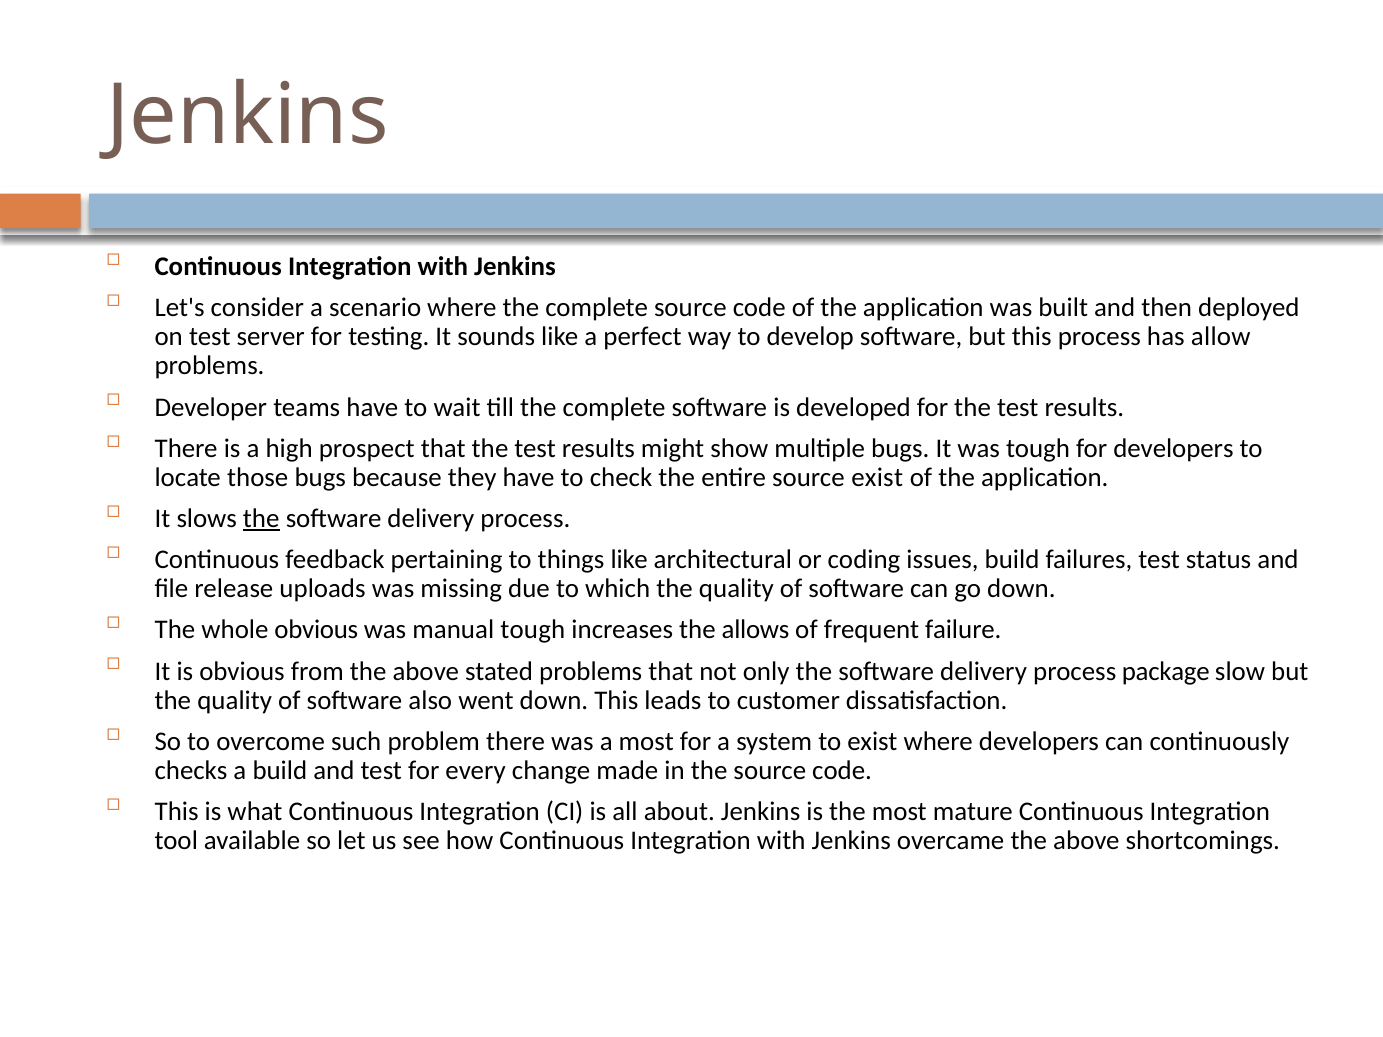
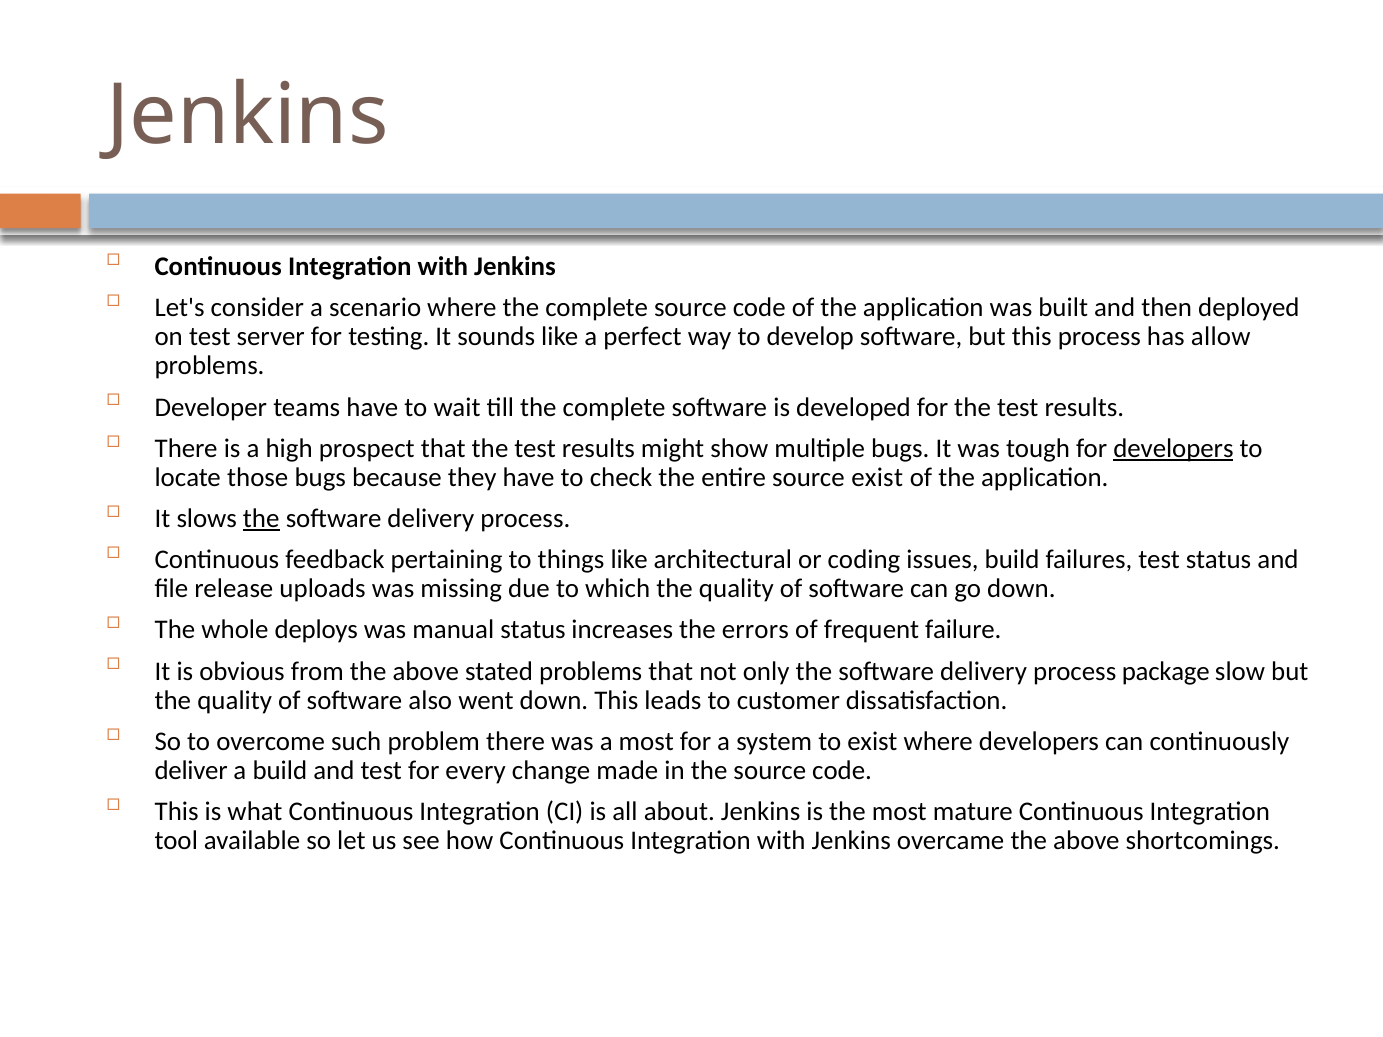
developers at (1173, 448) underline: none -> present
whole obvious: obvious -> deploys
manual tough: tough -> status
allows: allows -> errors
checks: checks -> deliver
